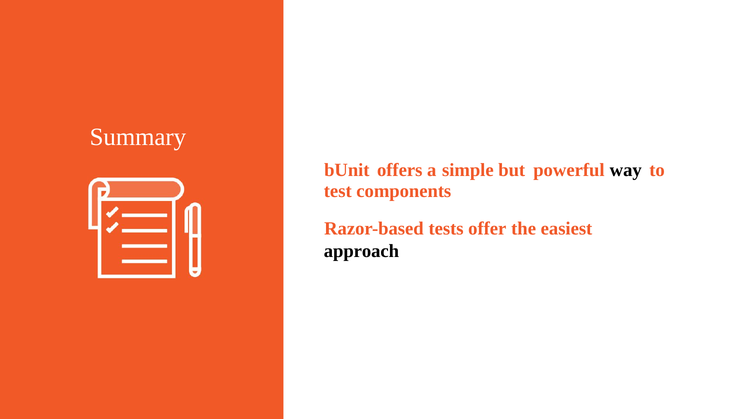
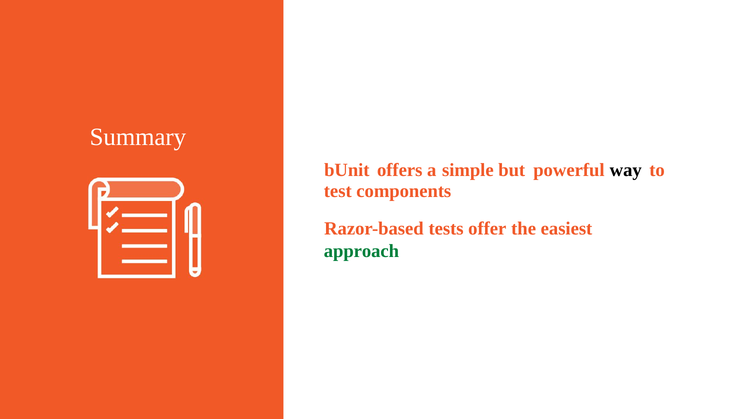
approach colour: black -> green
